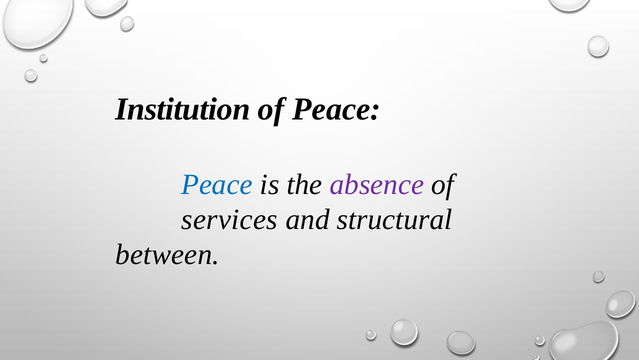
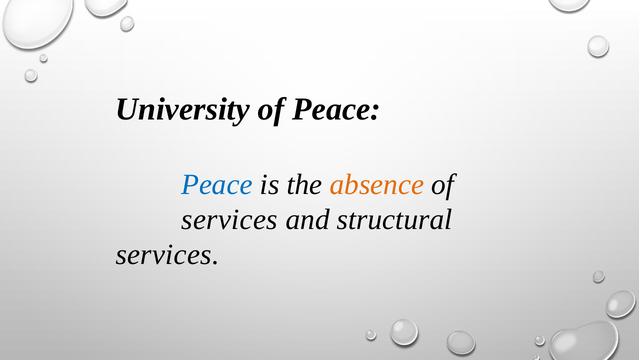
Institution: Institution -> University
absence colour: purple -> orange
between at (168, 254): between -> services
